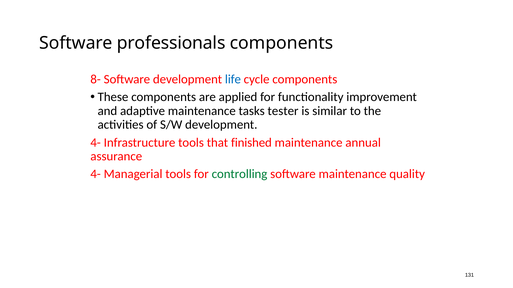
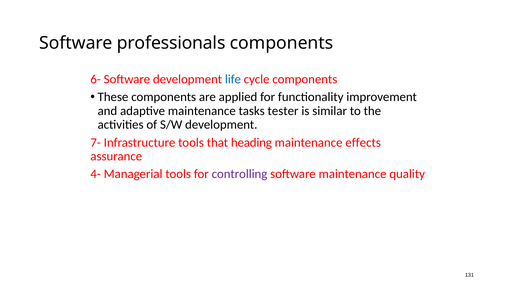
8-: 8- -> 6-
4- at (96, 143): 4- -> 7-
finished: finished -> heading
annual: annual -> effects
controlling colour: green -> purple
